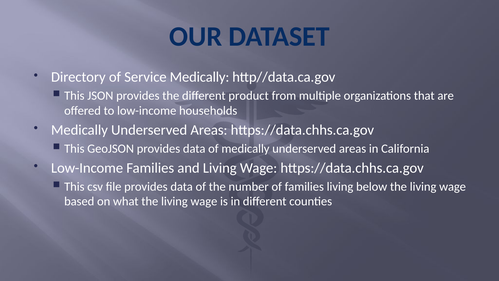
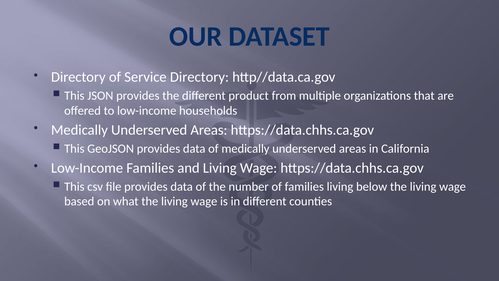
Service Medically: Medically -> Directory
